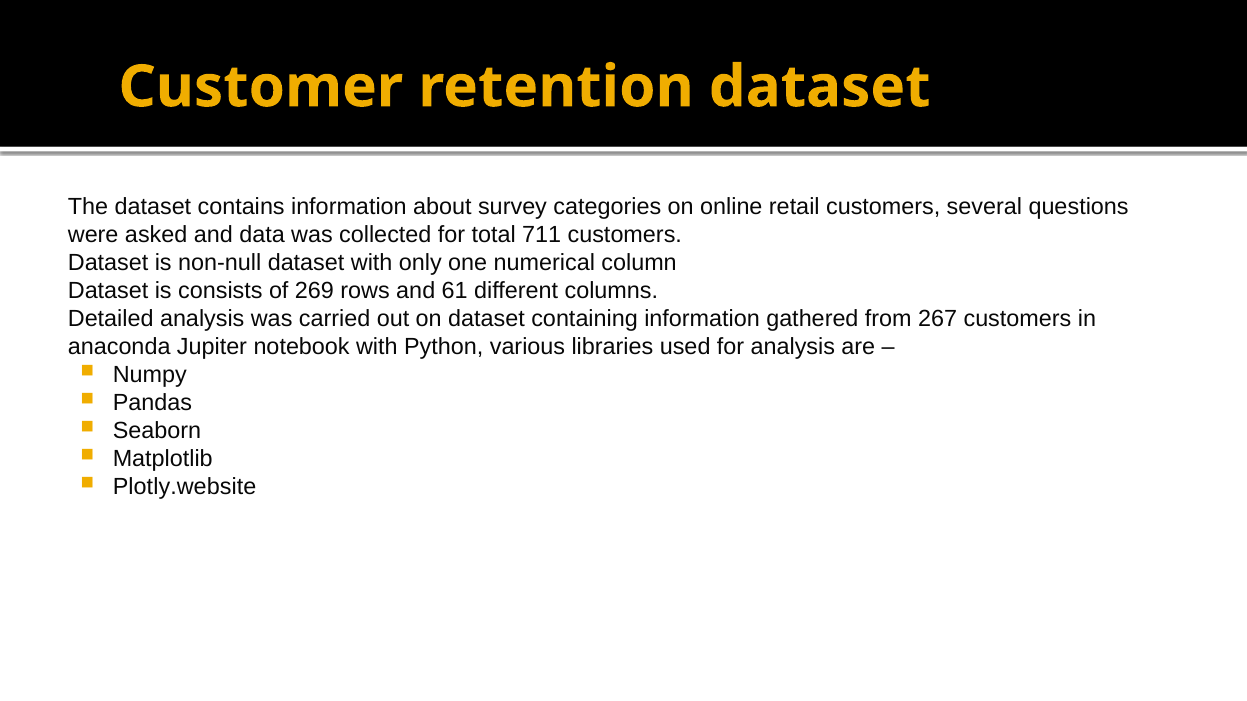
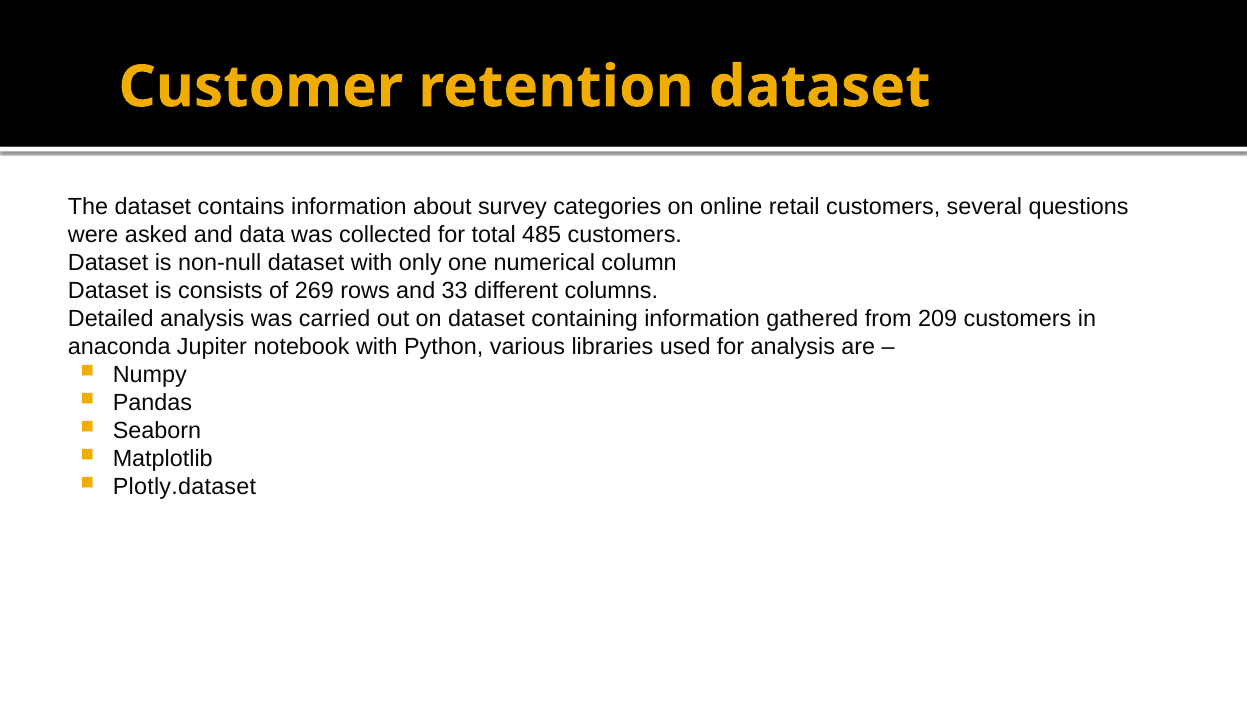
711: 711 -> 485
61: 61 -> 33
267: 267 -> 209
Plotly.website: Plotly.website -> Plotly.dataset
